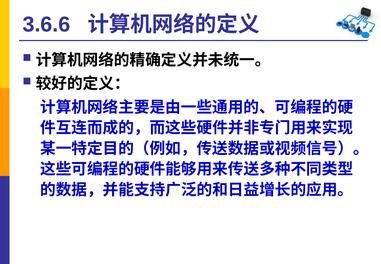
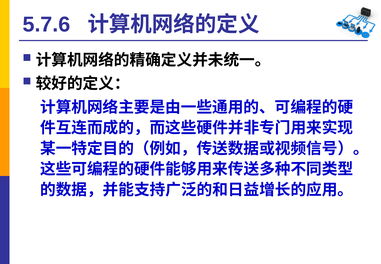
3.6.6: 3.6.6 -> 5.7.6
